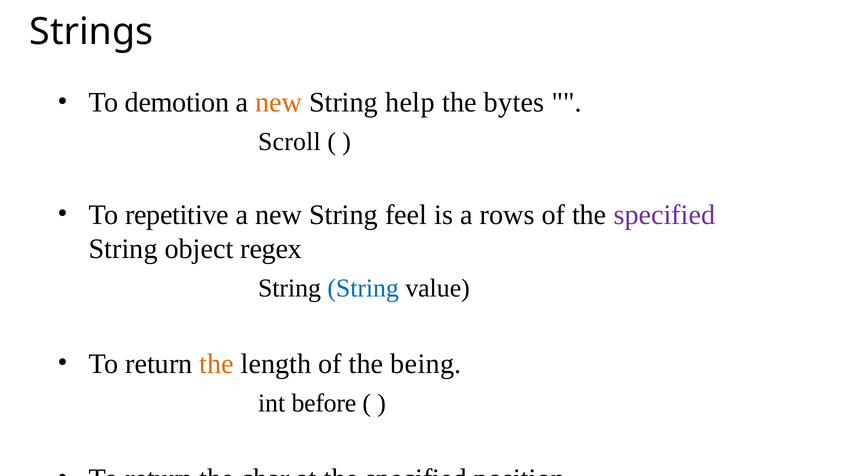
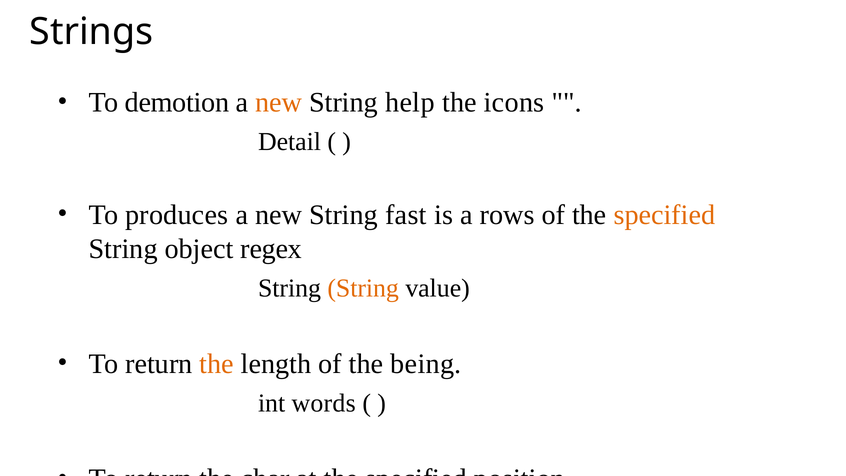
bytes: bytes -> icons
Scroll: Scroll -> Detail
repetitive: repetitive -> produces
feel: feel -> fast
specified at (664, 215) colour: purple -> orange
String at (363, 288) colour: blue -> orange
before: before -> words
